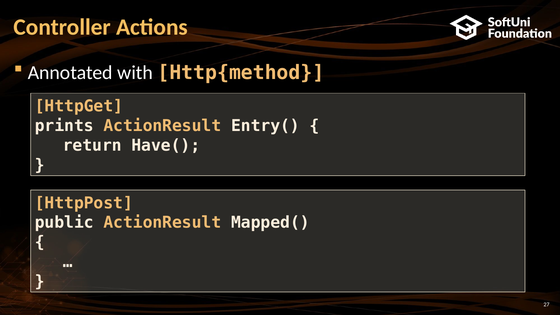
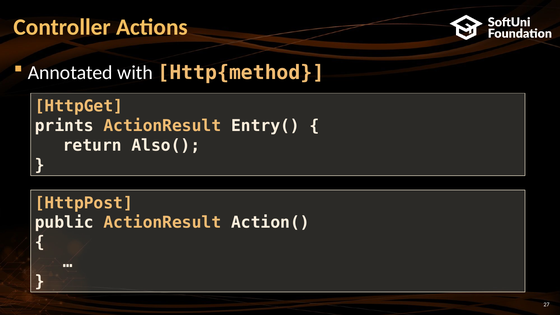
Have(: Have( -> Also(
Mapped(: Mapped( -> Action(
